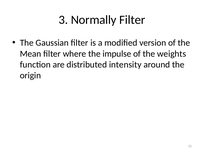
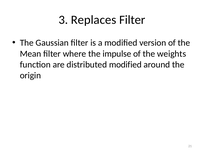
Normally: Normally -> Replaces
distributed intensity: intensity -> modified
